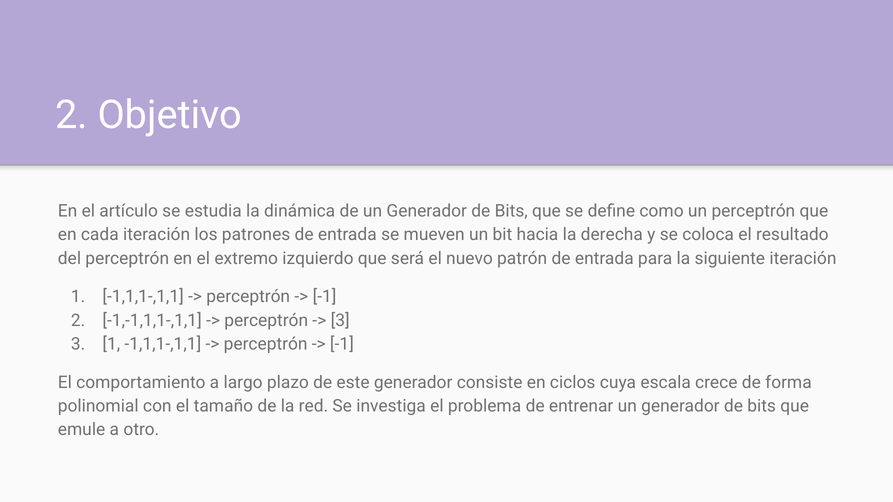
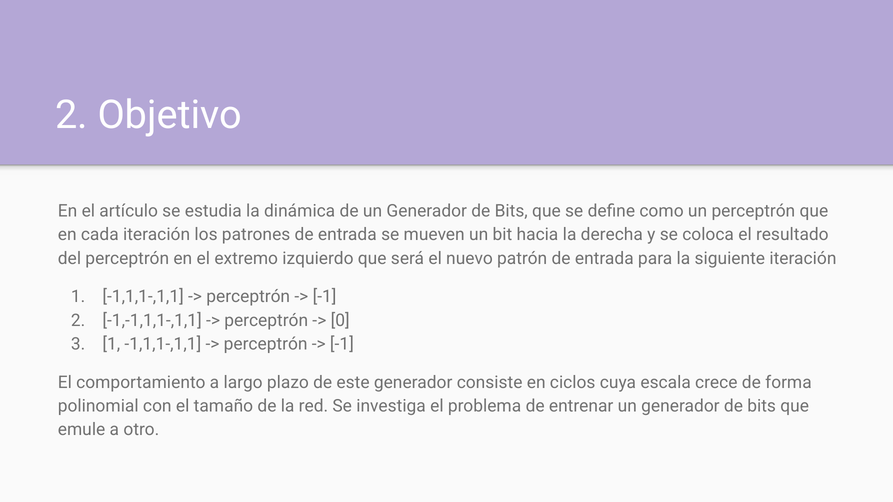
3 at (340, 321): 3 -> 0
